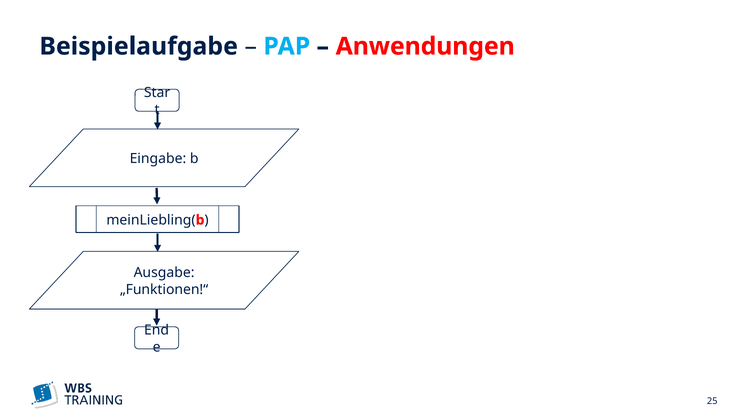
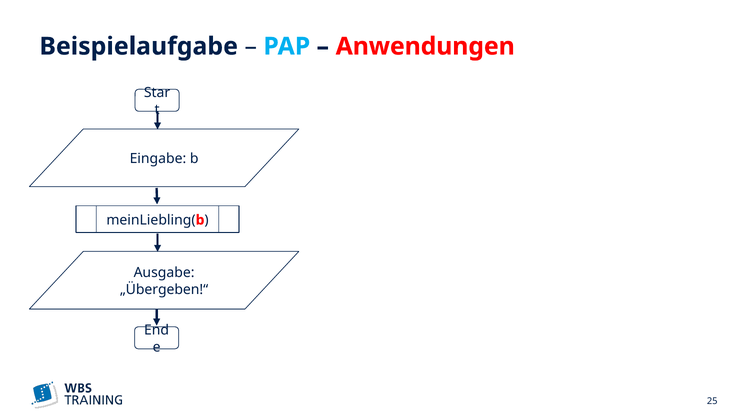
„Funktionen!“: „Funktionen!“ -> „Übergeben!“
